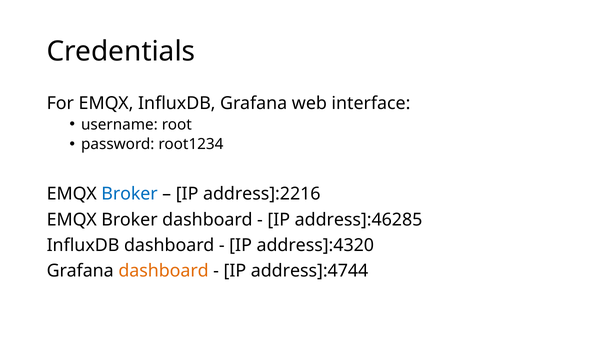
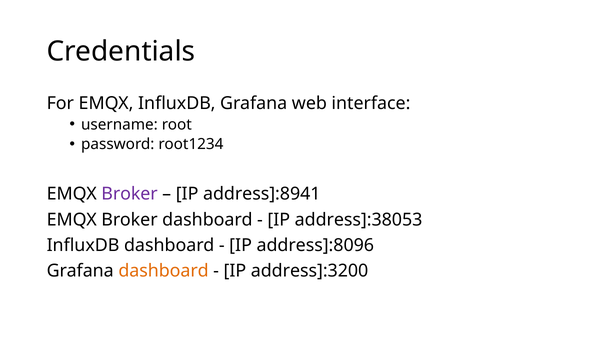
Broker at (130, 194) colour: blue -> purple
address]:2216: address]:2216 -> address]:8941
address]:46285: address]:46285 -> address]:38053
address]:4320: address]:4320 -> address]:8096
address]:4744: address]:4744 -> address]:3200
